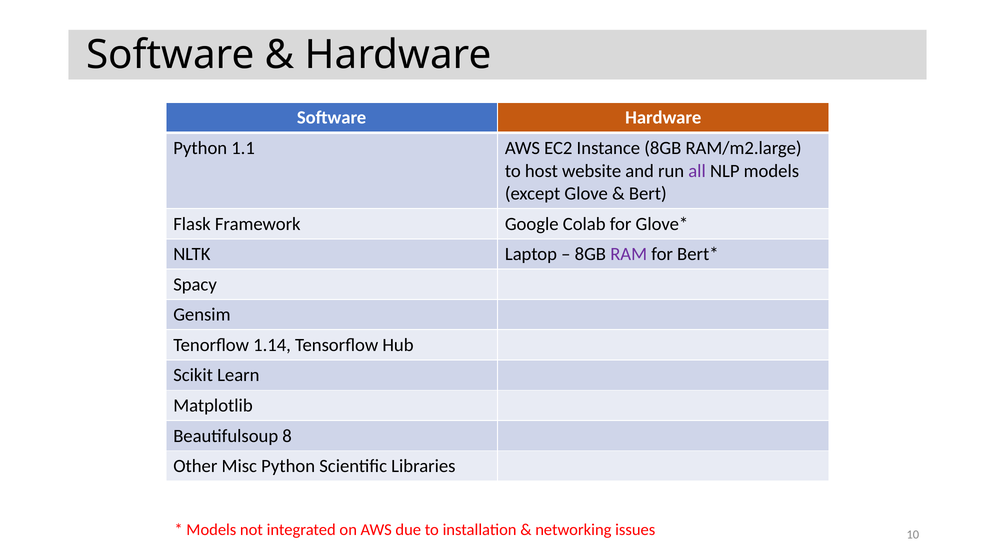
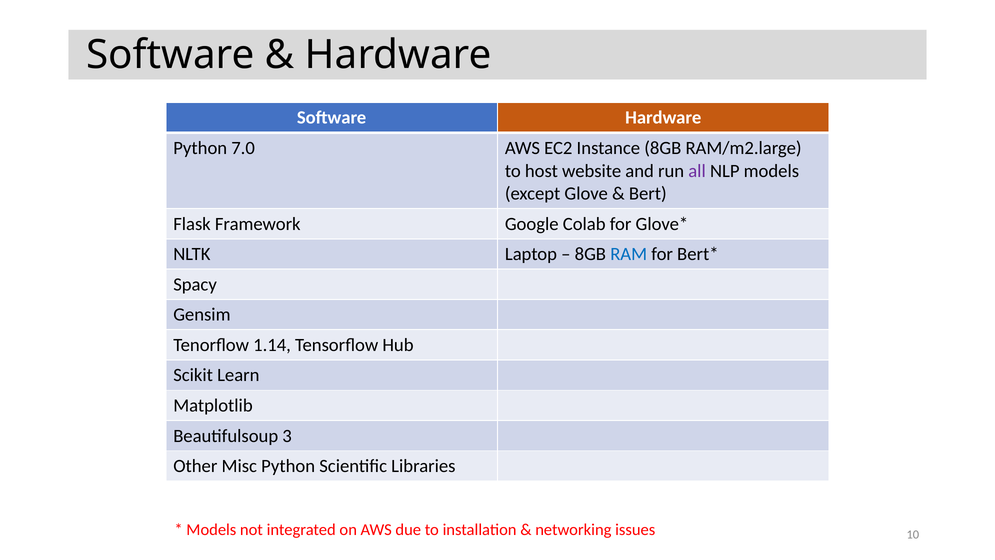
1.1: 1.1 -> 7.0
RAM colour: purple -> blue
8: 8 -> 3
